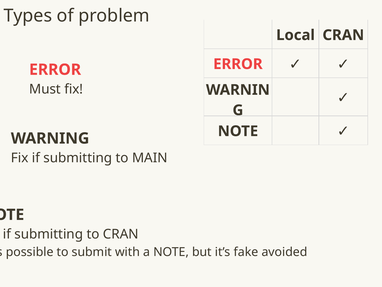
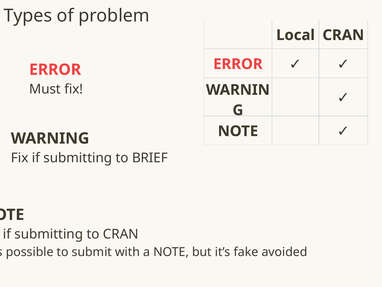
MAIN: MAIN -> BRIEF
